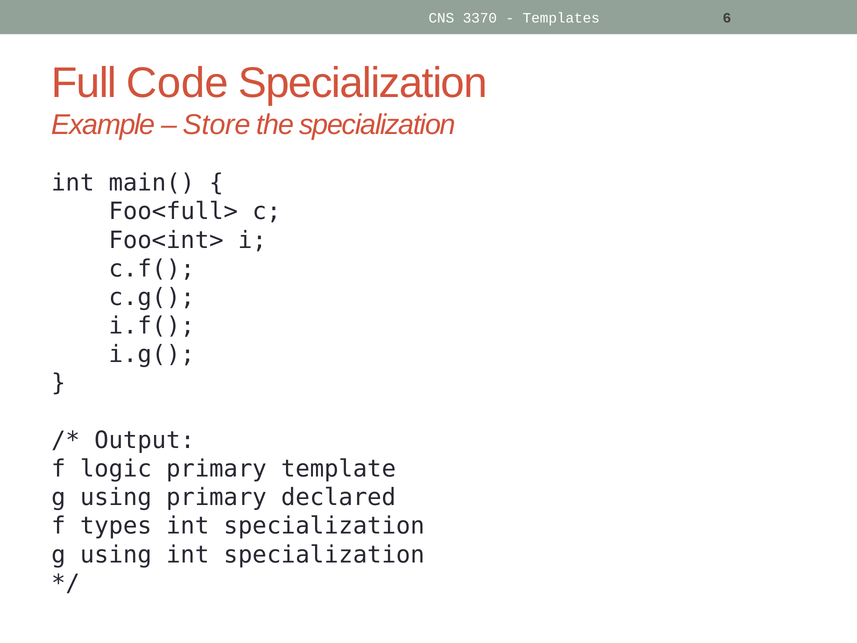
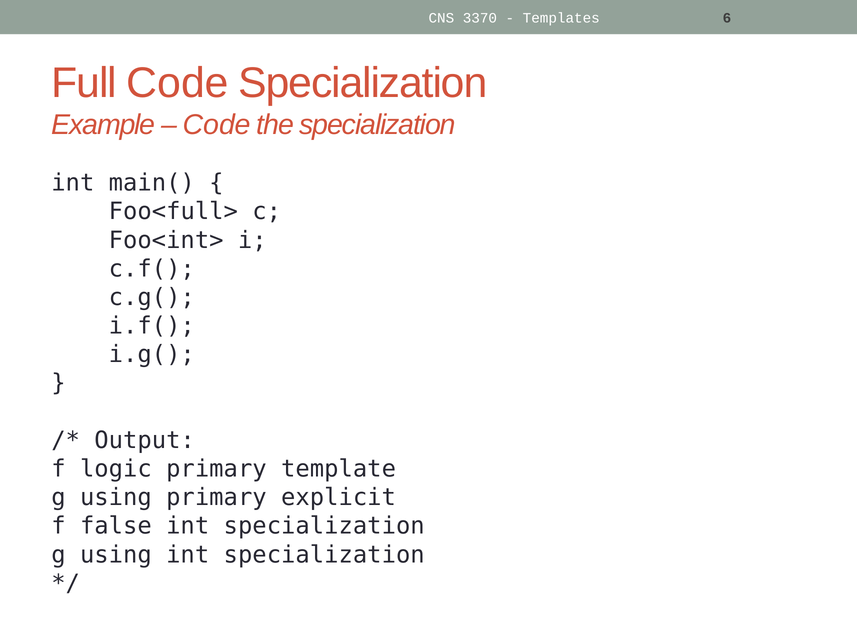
Store at (217, 125): Store -> Code
declared: declared -> explicit
types: types -> false
